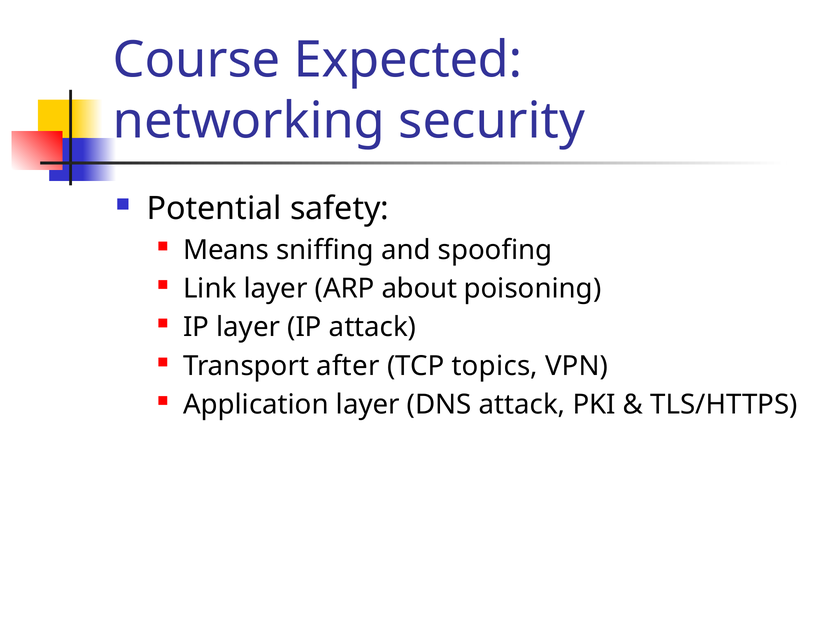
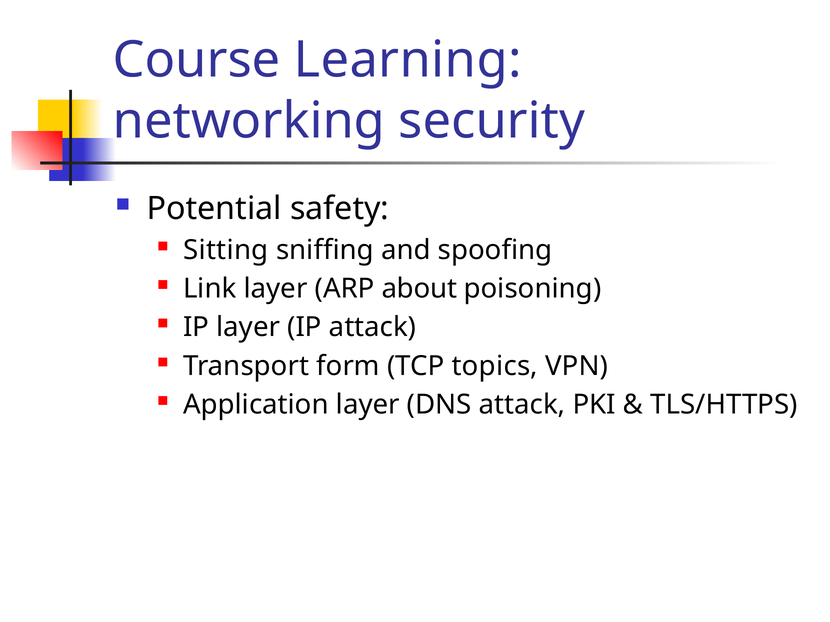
Expected: Expected -> Learning
Means: Means -> Sitting
after: after -> form
